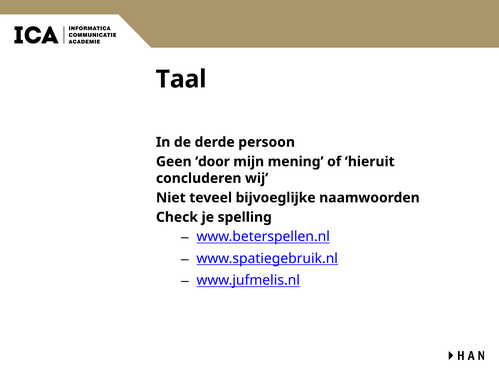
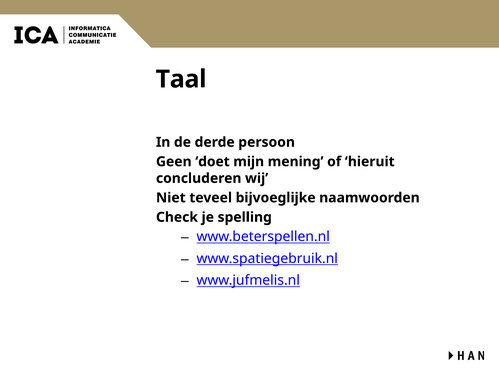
door: door -> doet
